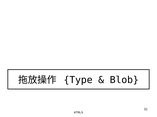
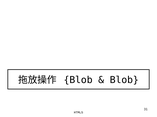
Type at (78, 80): Type -> Blob
